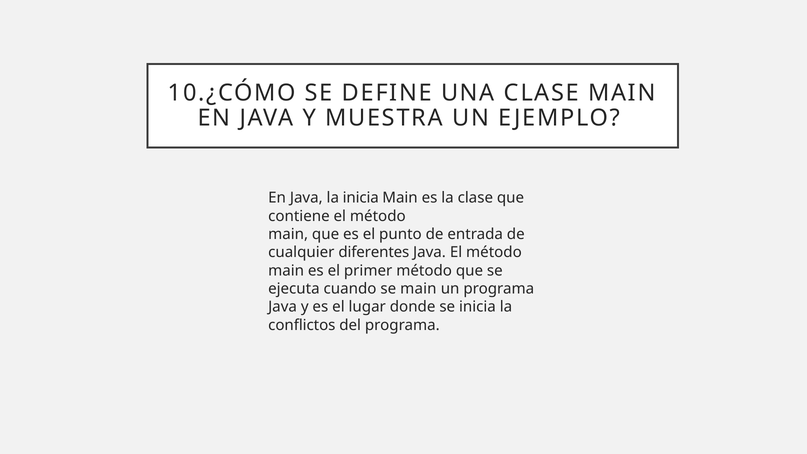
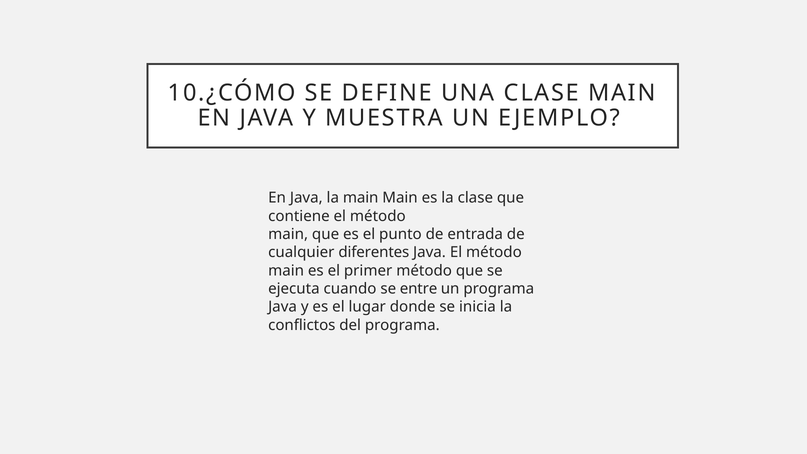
la inicia: inicia -> main
se main: main -> entre
